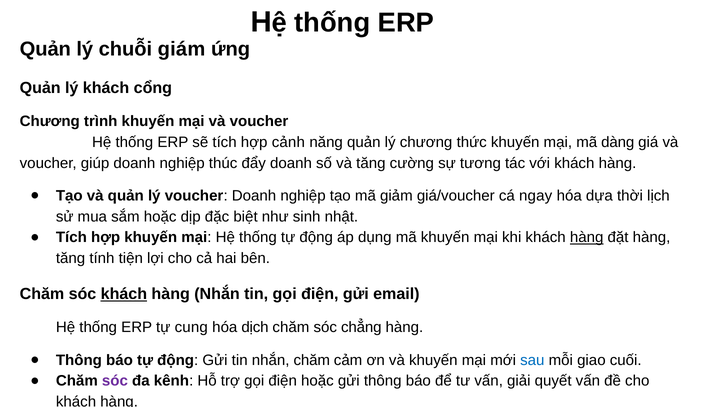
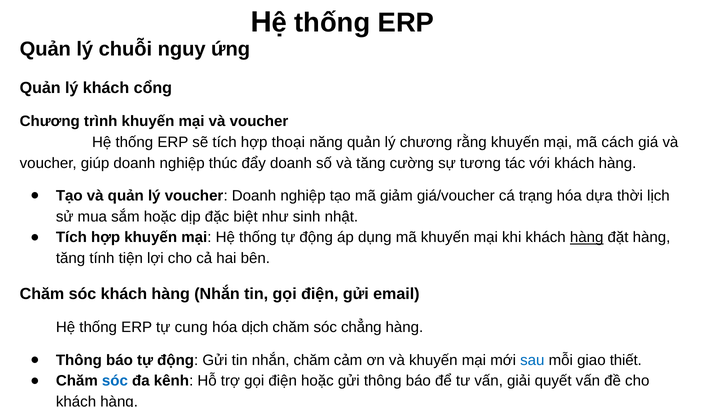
giám: giám -> nguy
cảnh: cảnh -> thoại
thức: thức -> rằng
dàng: dàng -> cách
ngay: ngay -> trạng
khách at (124, 294) underline: present -> none
cuối: cuối -> thiết
sóc at (115, 381) colour: purple -> blue
